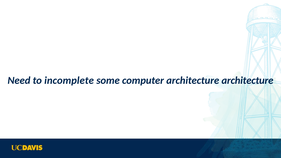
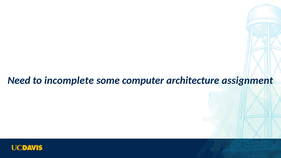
architecture architecture: architecture -> assignment
